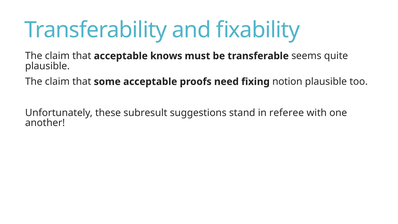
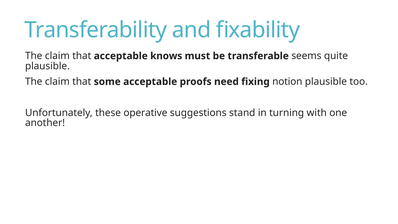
subresult: subresult -> operative
referee: referee -> turning
